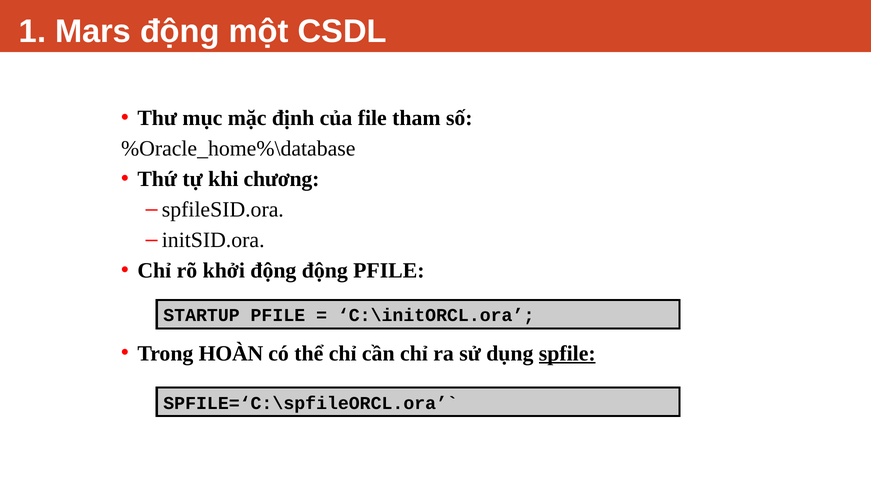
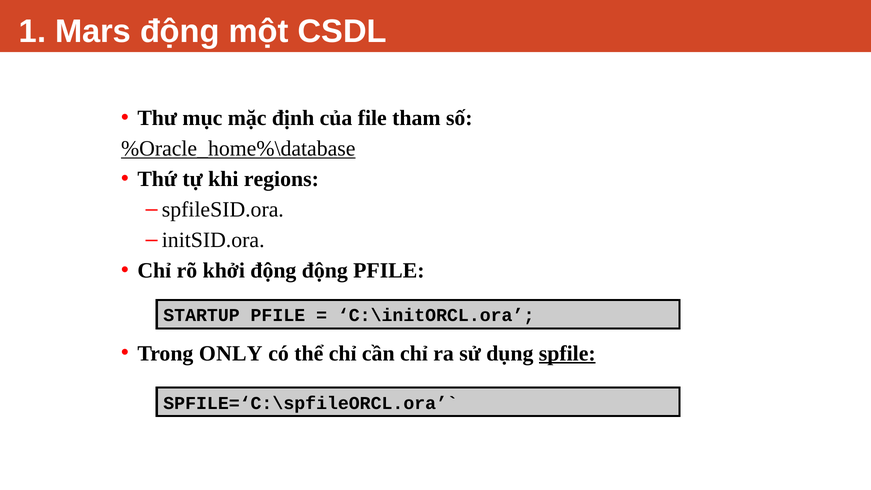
%Oracle_home%\database underline: none -> present
chương: chương -> regions
HOÀN: HOÀN -> ONLY
